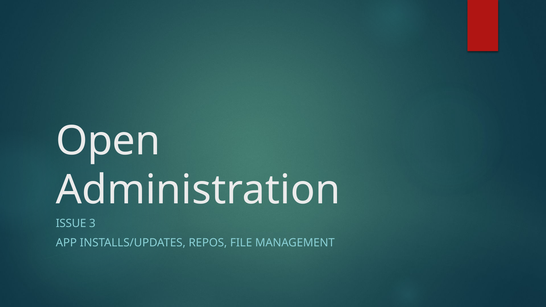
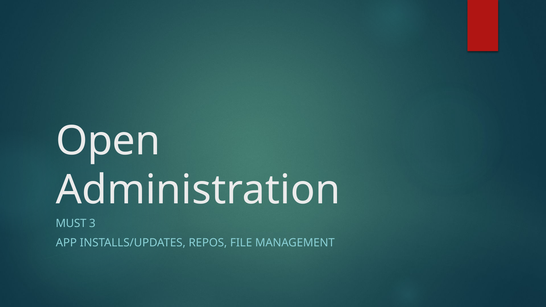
ISSUE: ISSUE -> MUST
